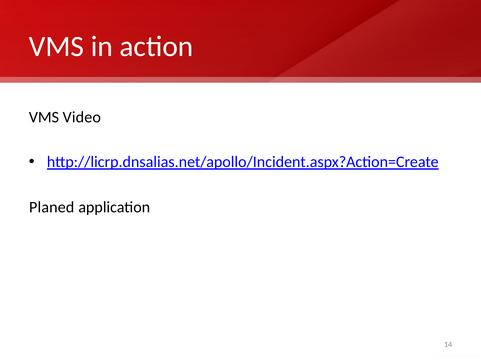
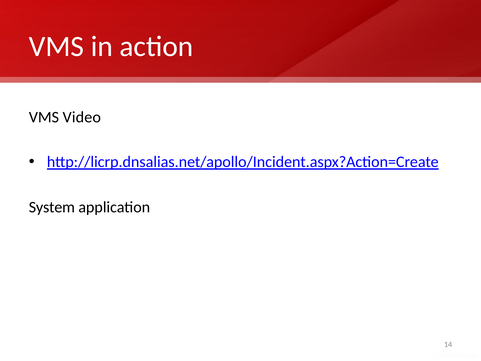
Planed: Planed -> System
